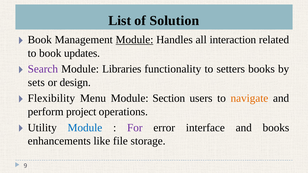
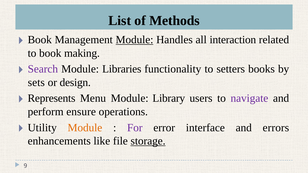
Solution: Solution -> Methods
updates: updates -> making
Flexibility: Flexibility -> Represents
Section: Section -> Library
navigate colour: orange -> purple
project: project -> ensure
Module at (85, 128) colour: blue -> orange
and books: books -> errors
storage underline: none -> present
